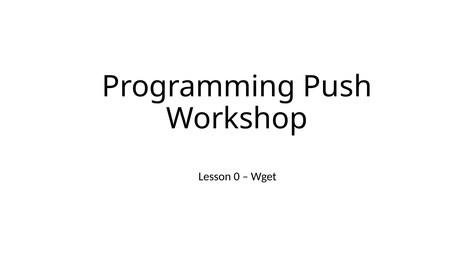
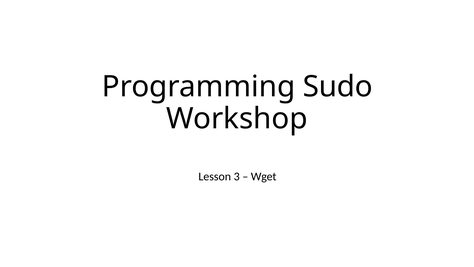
Push: Push -> Sudo
0: 0 -> 3
